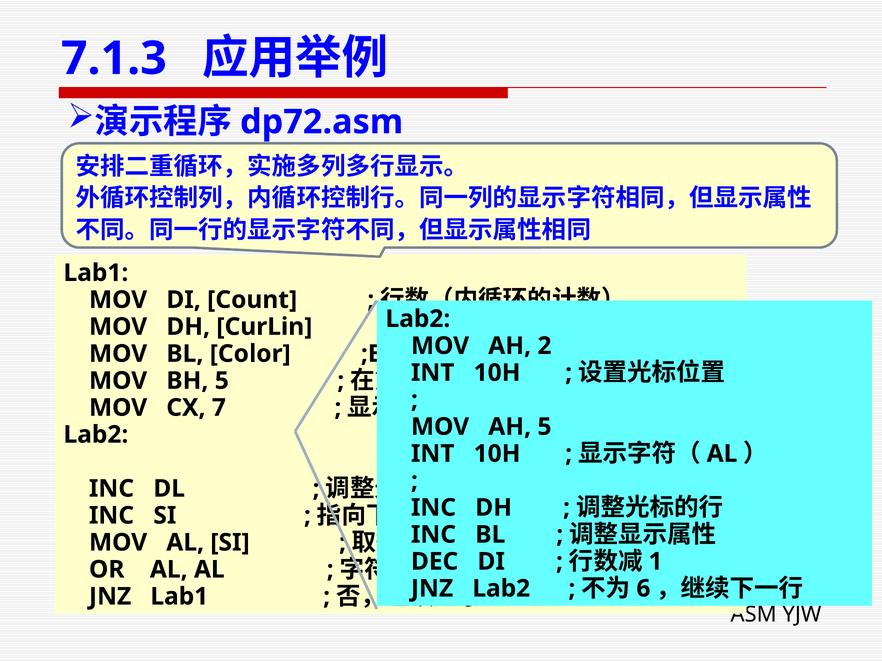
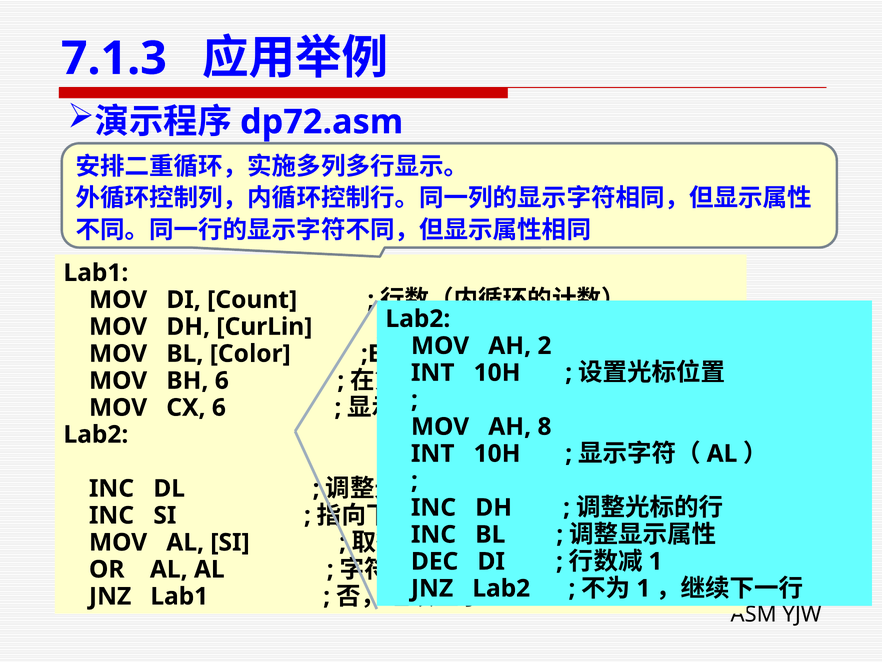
BH 5: 5 -> 6
CX 7: 7 -> 6
AH 5: 5 -> 8
6 at (643, 588): 6 -> 1
